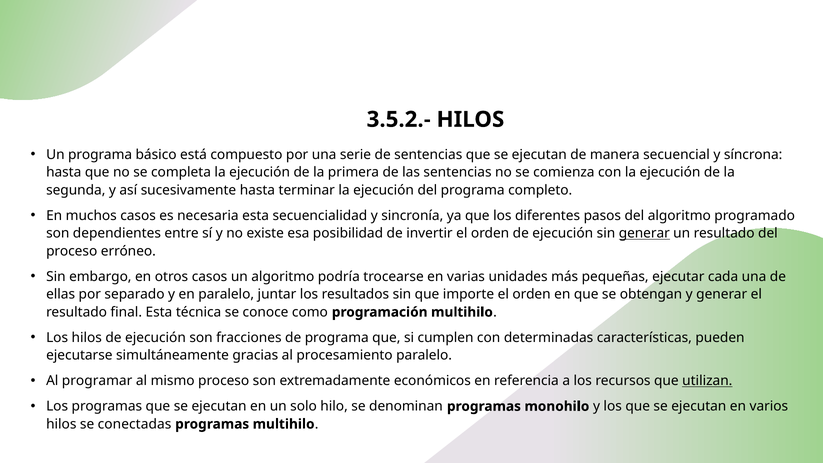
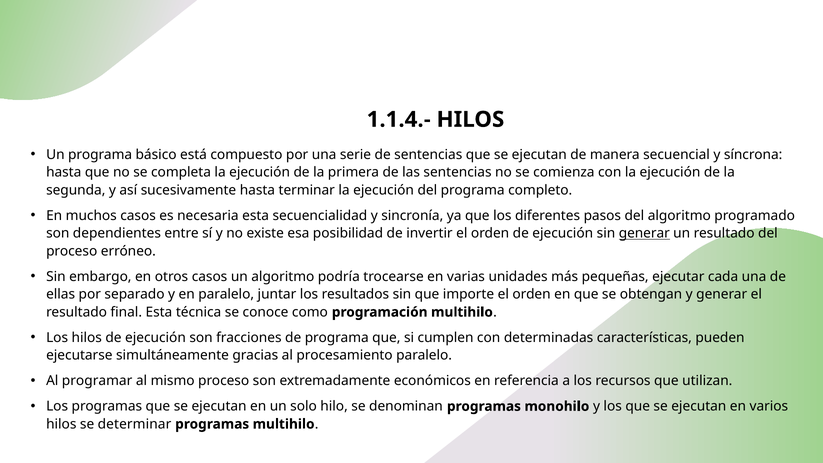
3.5.2.-: 3.5.2.- -> 1.1.4.-
utilizan underline: present -> none
conectadas: conectadas -> determinar
